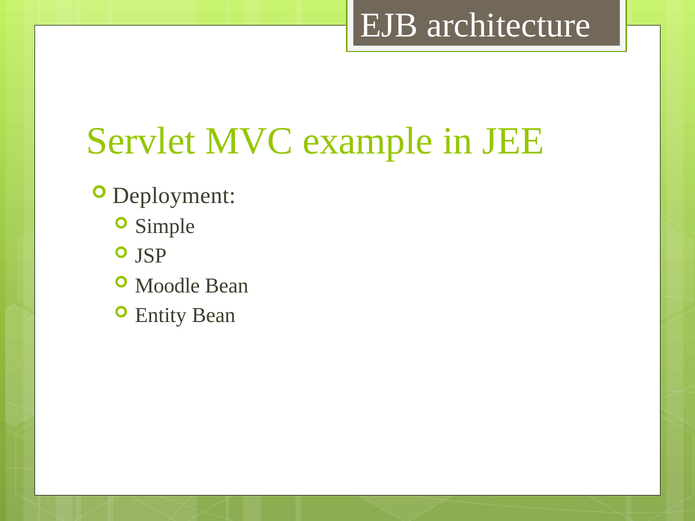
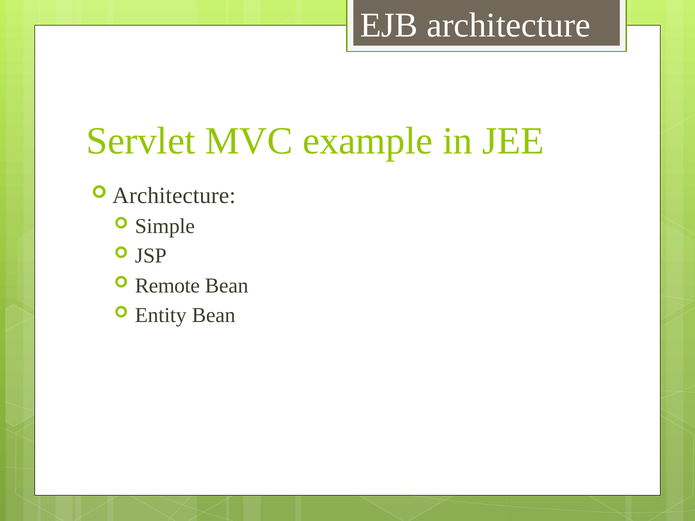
Deployment at (174, 196): Deployment -> Architecture
Moodle: Moodle -> Remote
